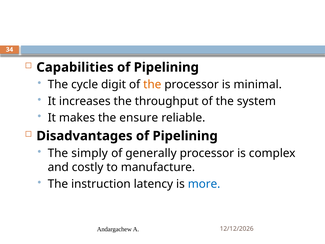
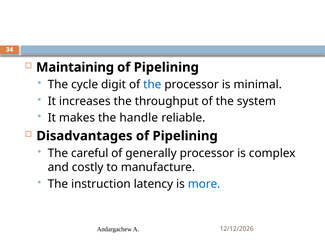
Capabilities: Capabilities -> Maintaining
the at (152, 85) colour: orange -> blue
ensure: ensure -> handle
simply: simply -> careful
